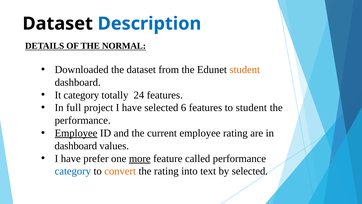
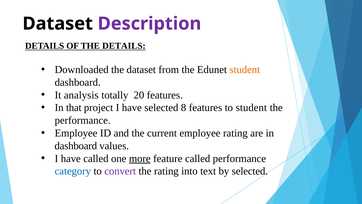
Description colour: blue -> purple
THE NORMAL: NORMAL -> DETAILS
It category: category -> analysis
24: 24 -> 20
full: full -> that
6: 6 -> 8
Employee at (76, 133) underline: present -> none
have prefer: prefer -> called
convert colour: orange -> purple
